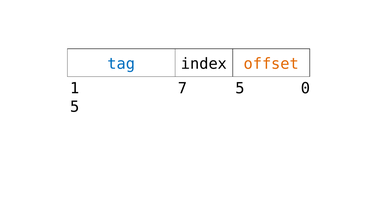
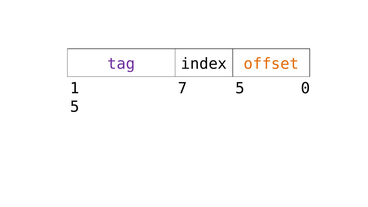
tag colour: blue -> purple
